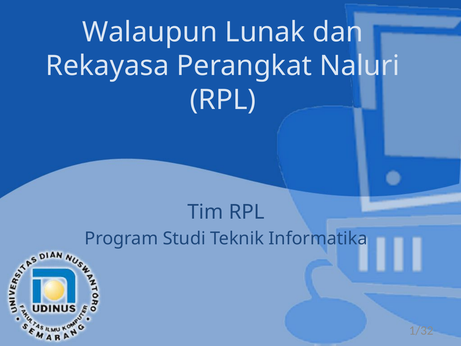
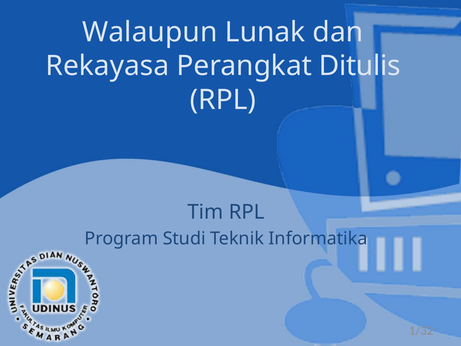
Naluri: Naluri -> Ditulis
